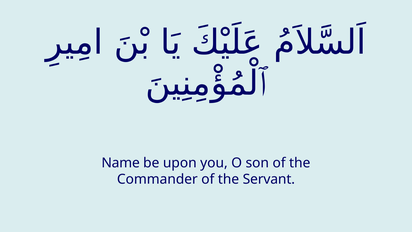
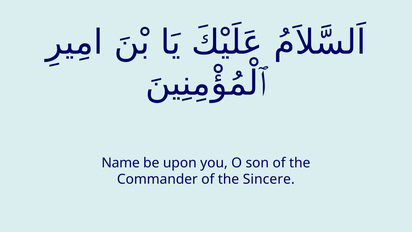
Servant: Servant -> Sincere
